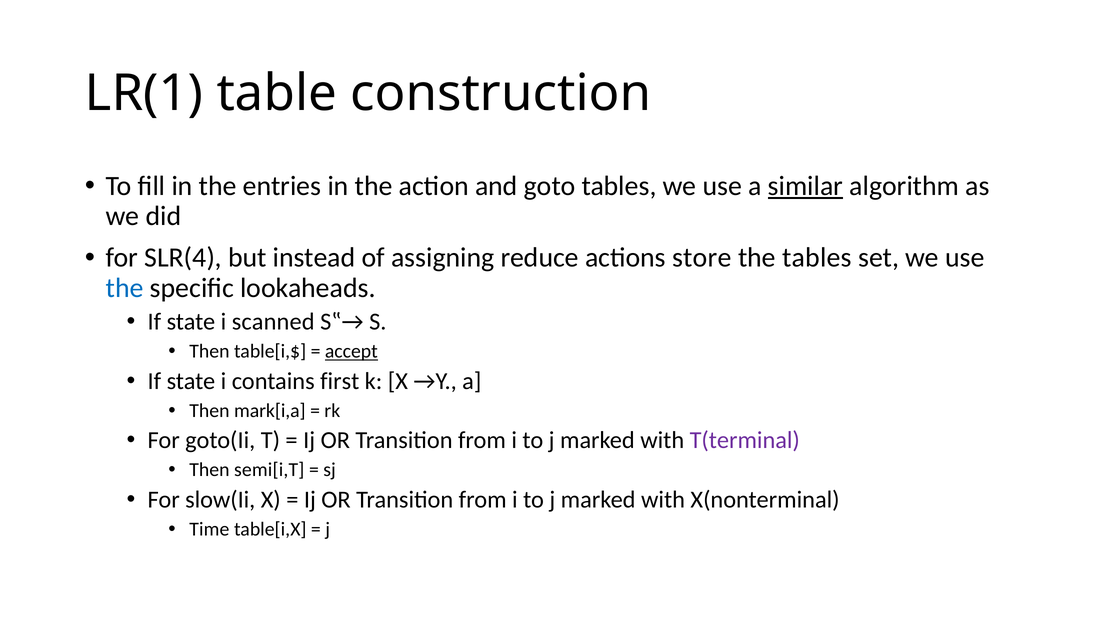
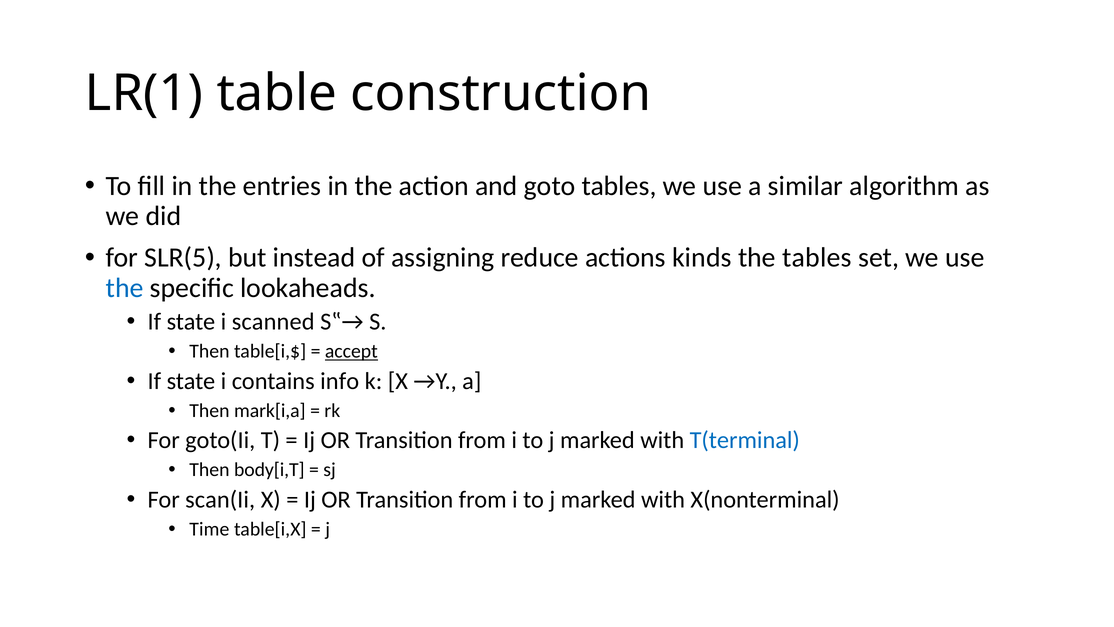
similar underline: present -> none
SLR(4: SLR(4 -> SLR(5
store: store -> kinds
first: first -> info
T(terminal colour: purple -> blue
semi[i,T: semi[i,T -> body[i,T
slow(Ii: slow(Ii -> scan(Ii
